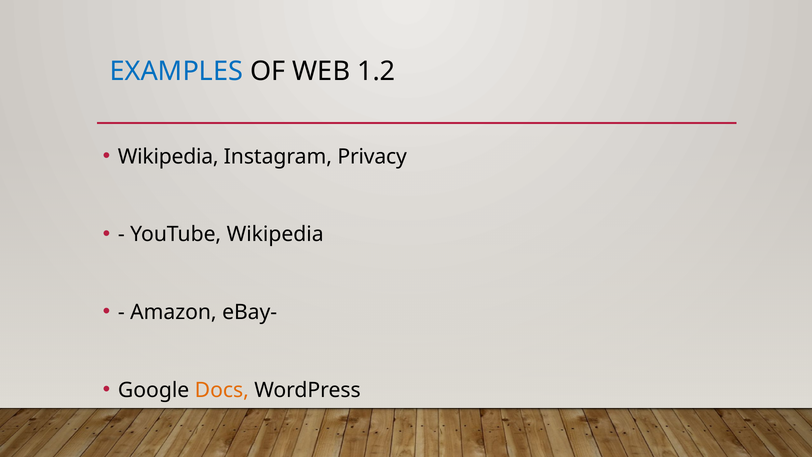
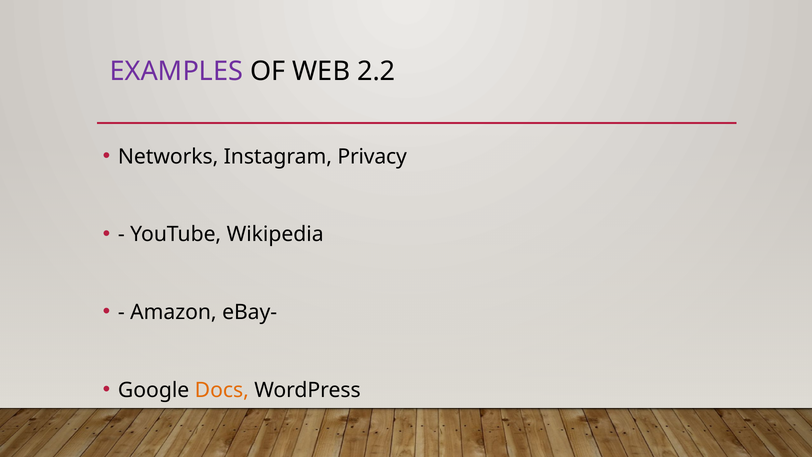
EXAMPLES colour: blue -> purple
1.2: 1.2 -> 2.2
Wikipedia at (168, 157): Wikipedia -> Networks
